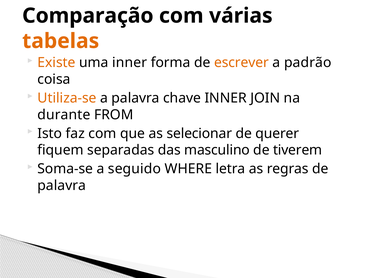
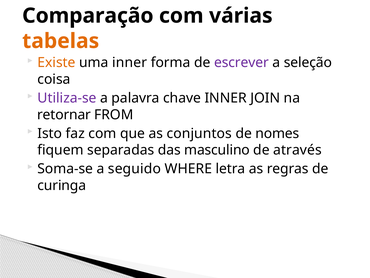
escrever colour: orange -> purple
padrão: padrão -> seleção
Utiliza-se colour: orange -> purple
durante: durante -> retornar
selecionar: selecionar -> conjuntos
querer: querer -> nomes
tiverem: tiverem -> através
palavra at (62, 185): palavra -> curinga
